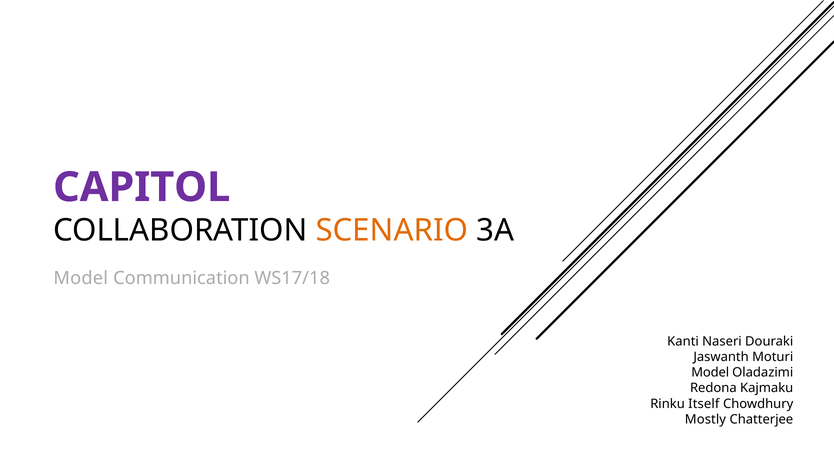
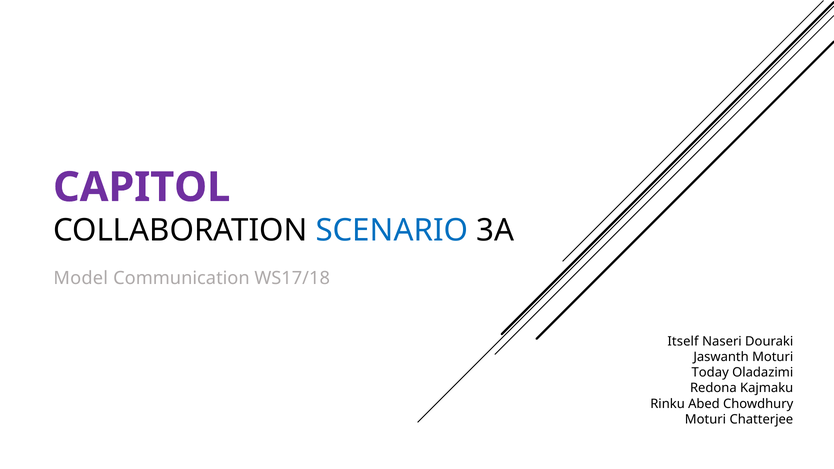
SCENARIO colour: orange -> blue
Kanti: Kanti -> Itself
Model at (710, 373): Model -> Today
Itself: Itself -> Abed
Mostly at (705, 420): Mostly -> Moturi
